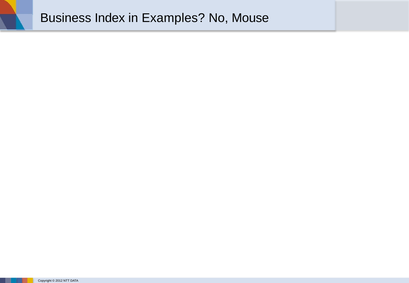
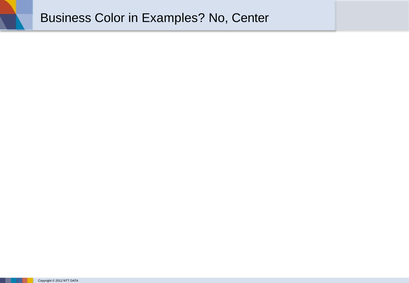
Index: Index -> Color
Mouse: Mouse -> Center
